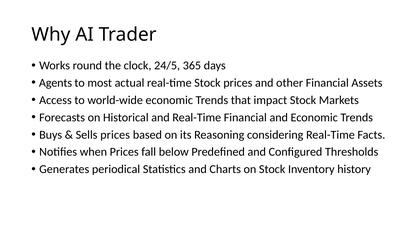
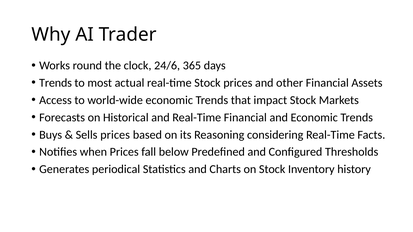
24/5: 24/5 -> 24/6
Agents at (56, 83): Agents -> Trends
